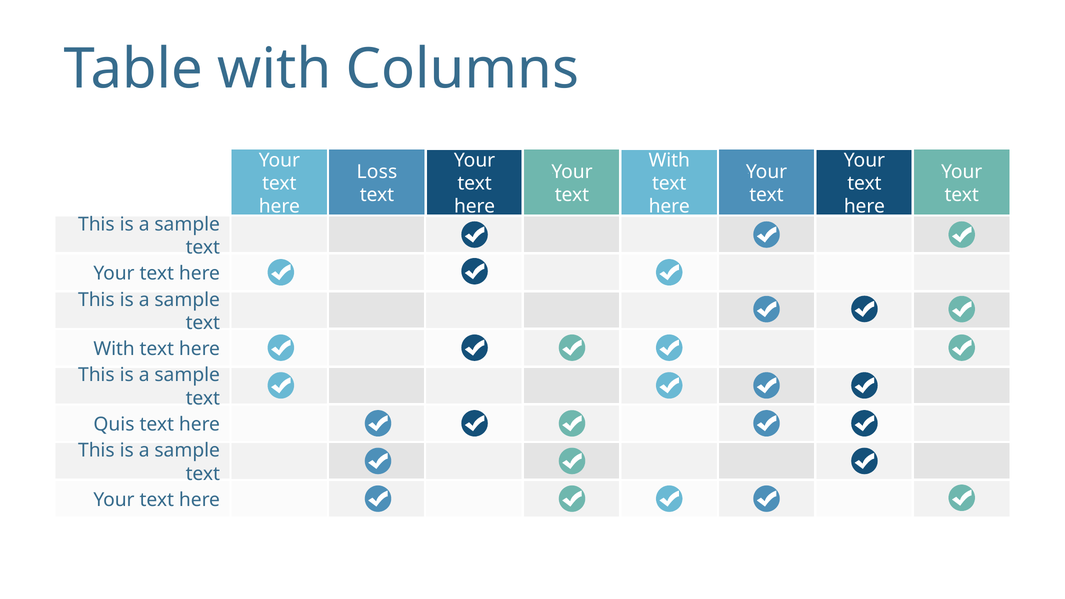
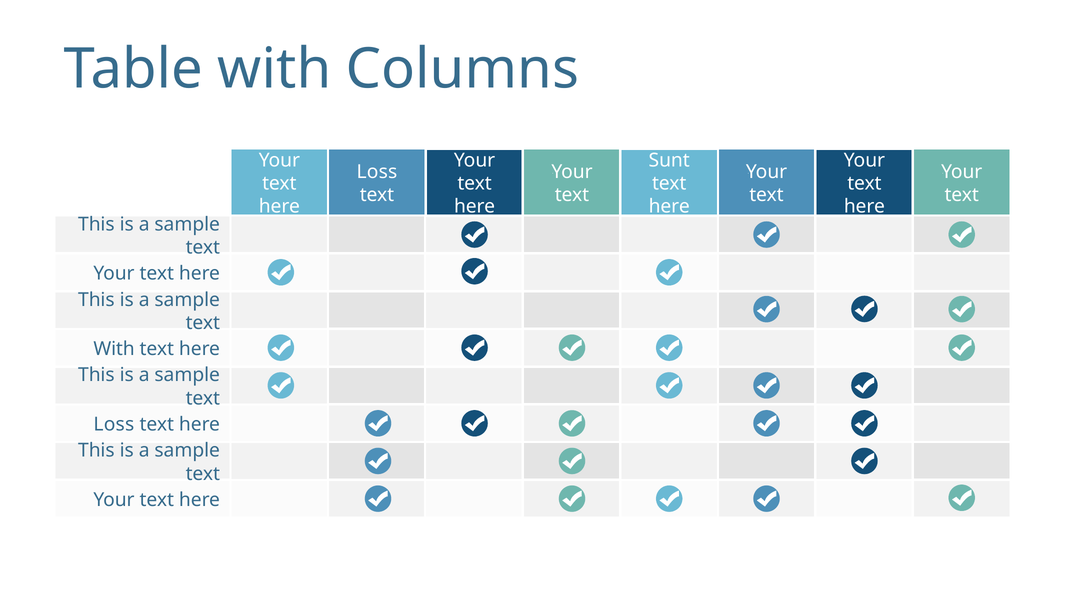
With at (669, 160): With -> Sunt
Quis at (114, 424): Quis -> Loss
